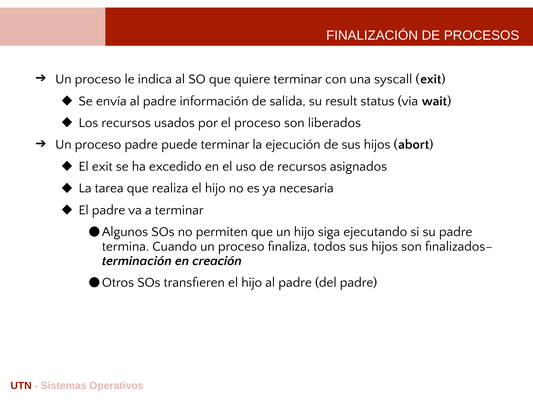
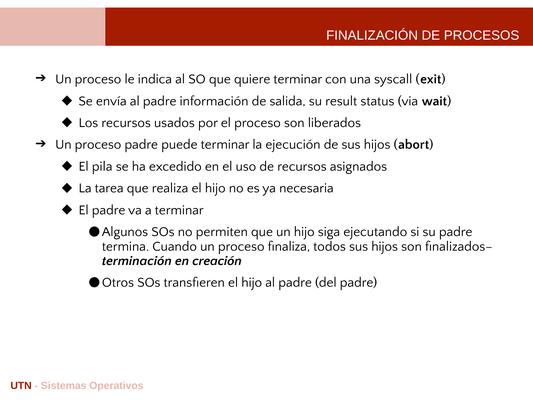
El exit: exit -> pila
